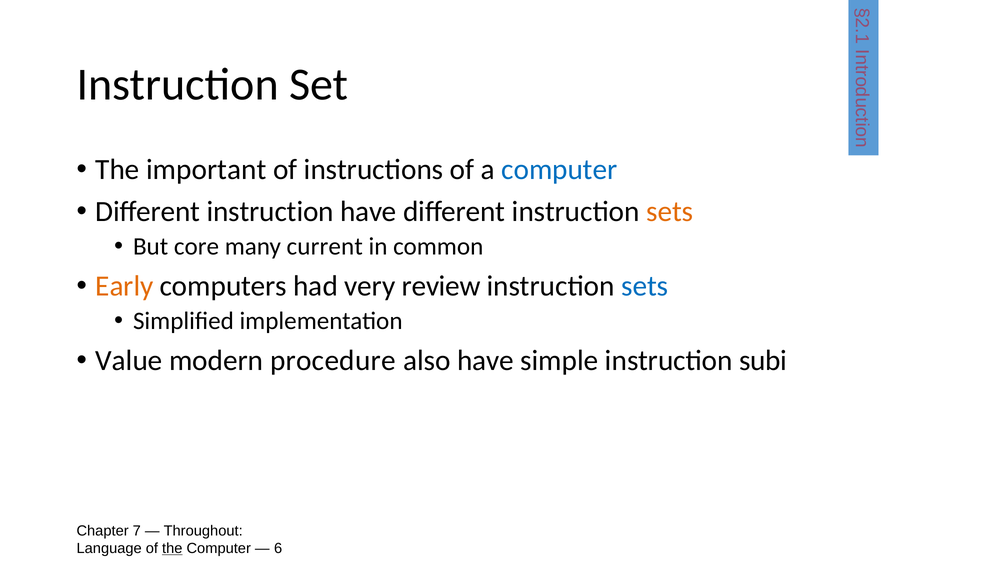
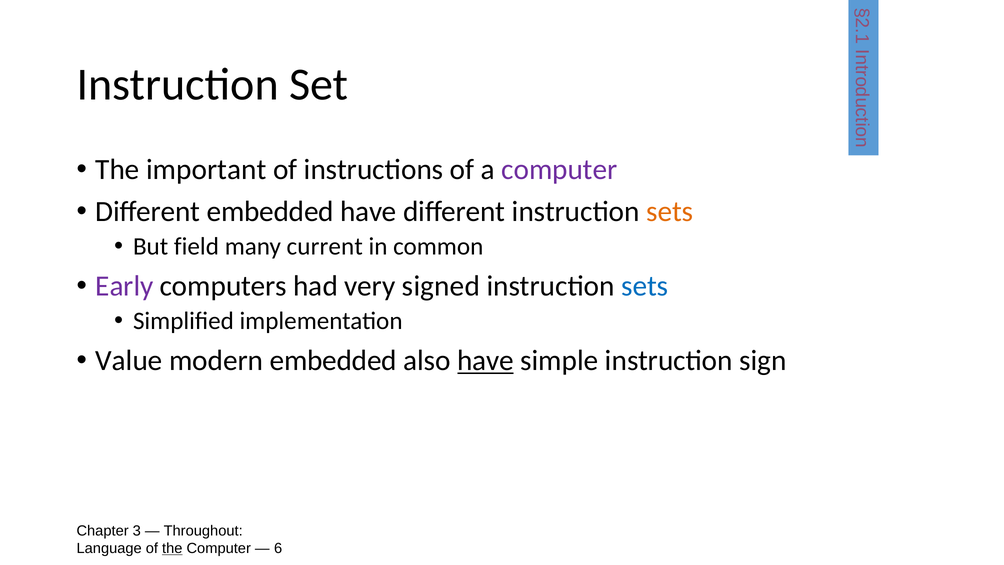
computer at (559, 170) colour: blue -> purple
instruction at (270, 212): instruction -> embedded
core: core -> field
Early colour: orange -> purple
review: review -> signed
modern procedure: procedure -> embedded
have at (486, 360) underline: none -> present
subi: subi -> sign
7: 7 -> 3
